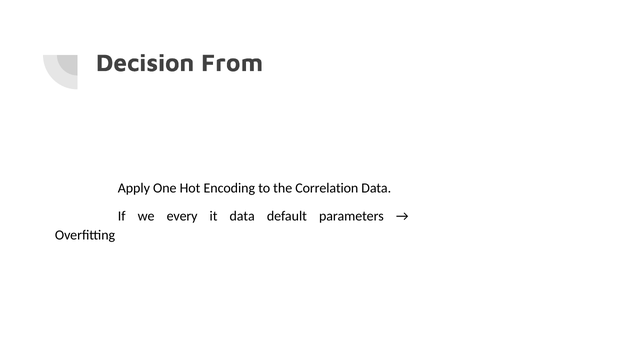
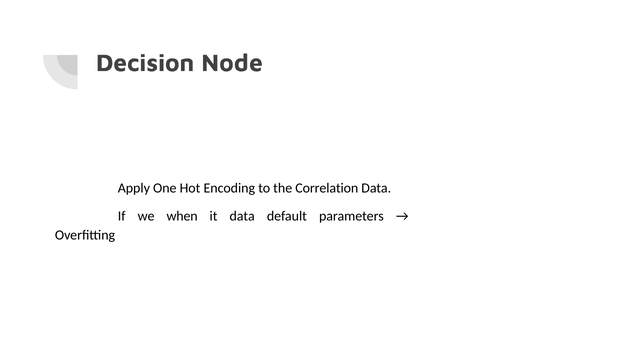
From: From -> Node
every: every -> when
